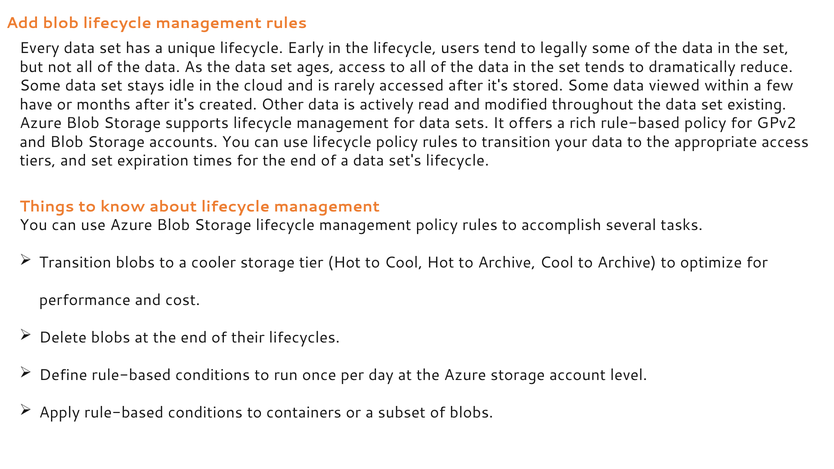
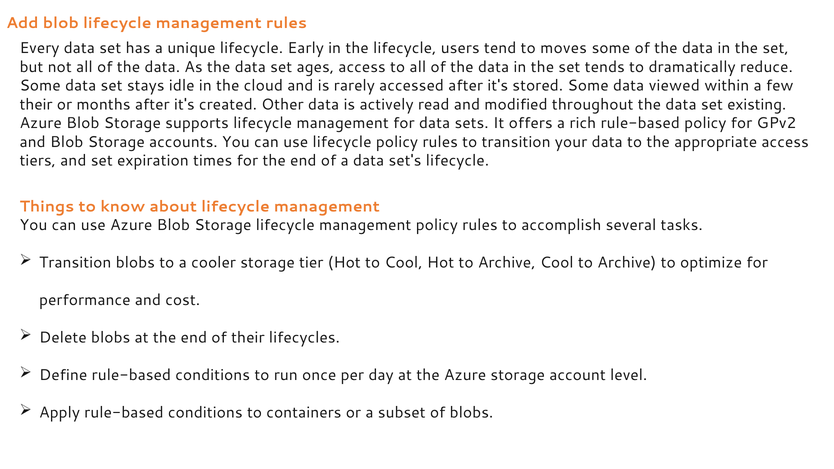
legally: legally -> moves
have at (36, 104): have -> their
